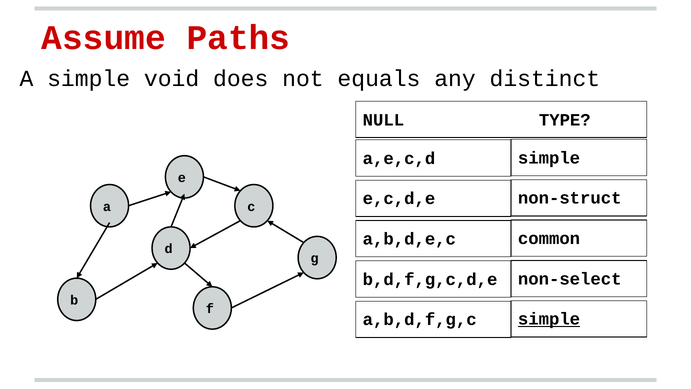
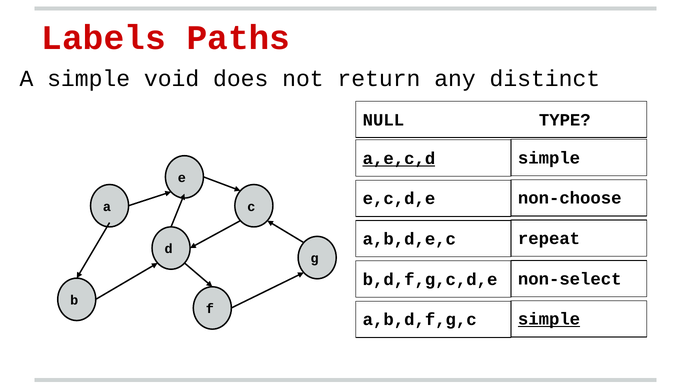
Assume: Assume -> Labels
equals: equals -> return
a,e,c,d underline: none -> present
non-struct: non-struct -> non-choose
common: common -> repeat
